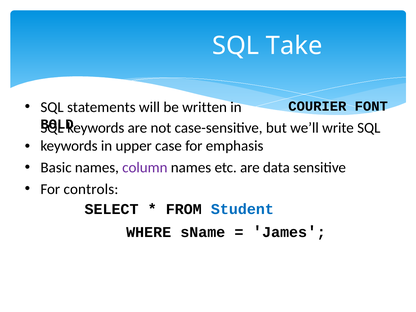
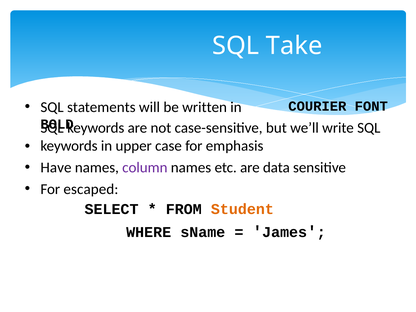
Basic: Basic -> Have
controls: controls -> escaped
Student colour: blue -> orange
